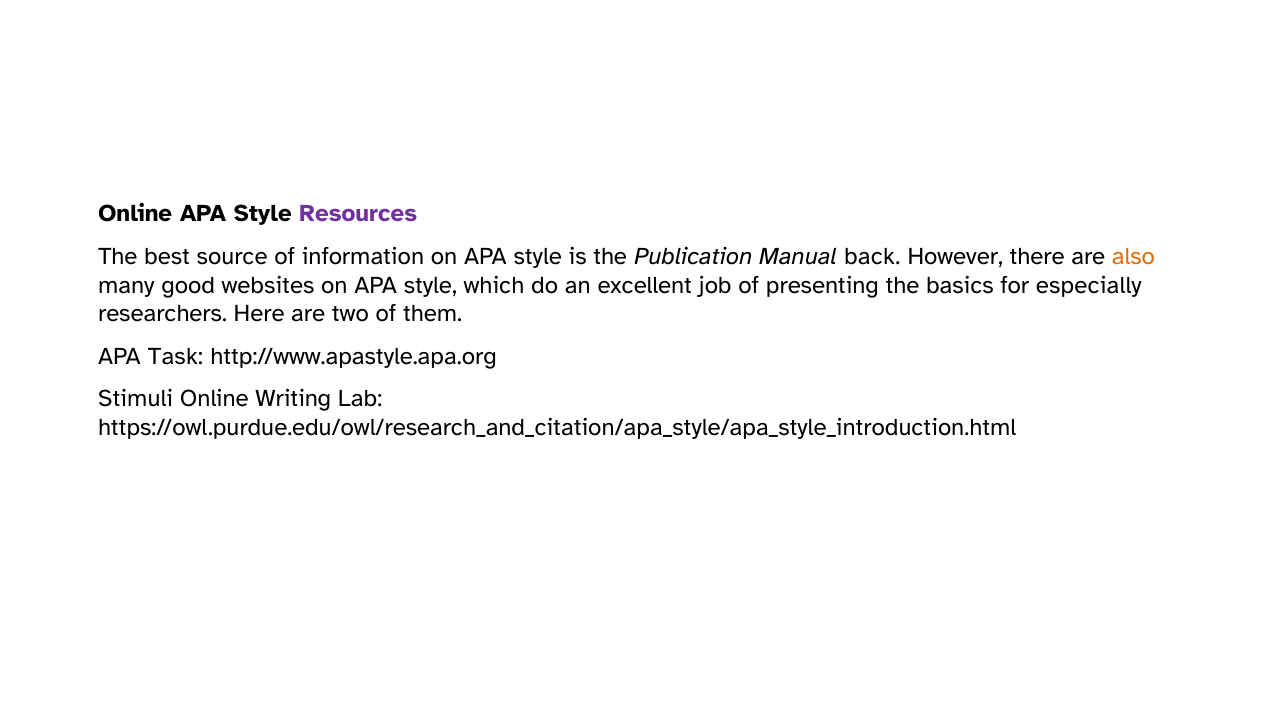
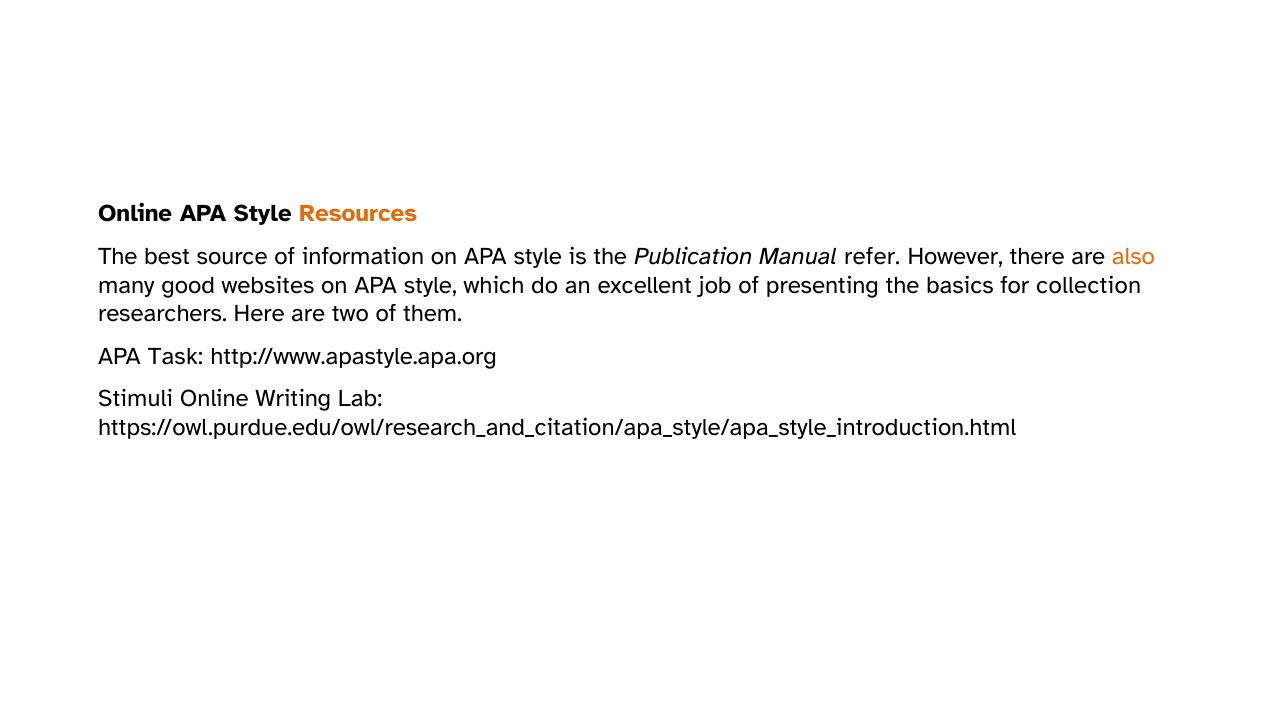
Resources colour: purple -> orange
back: back -> refer
especially: especially -> collection
